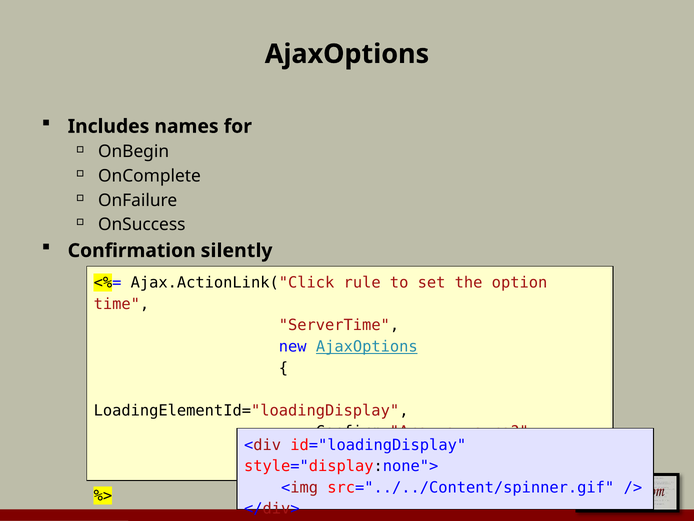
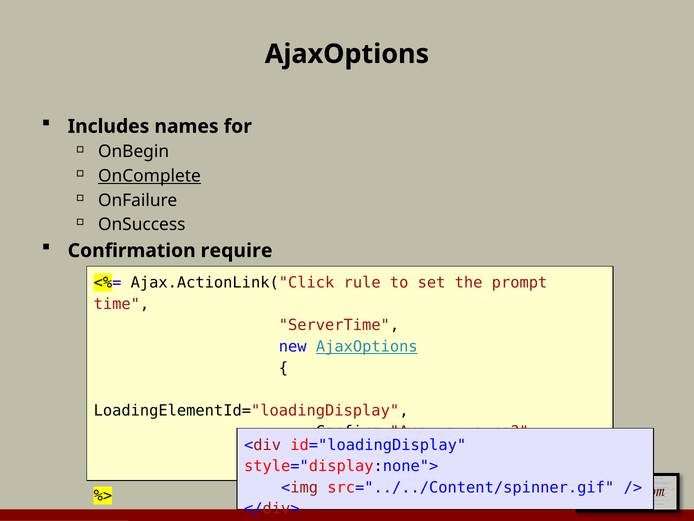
OnComplete underline: none -> present
silently: silently -> require
option: option -> prompt
